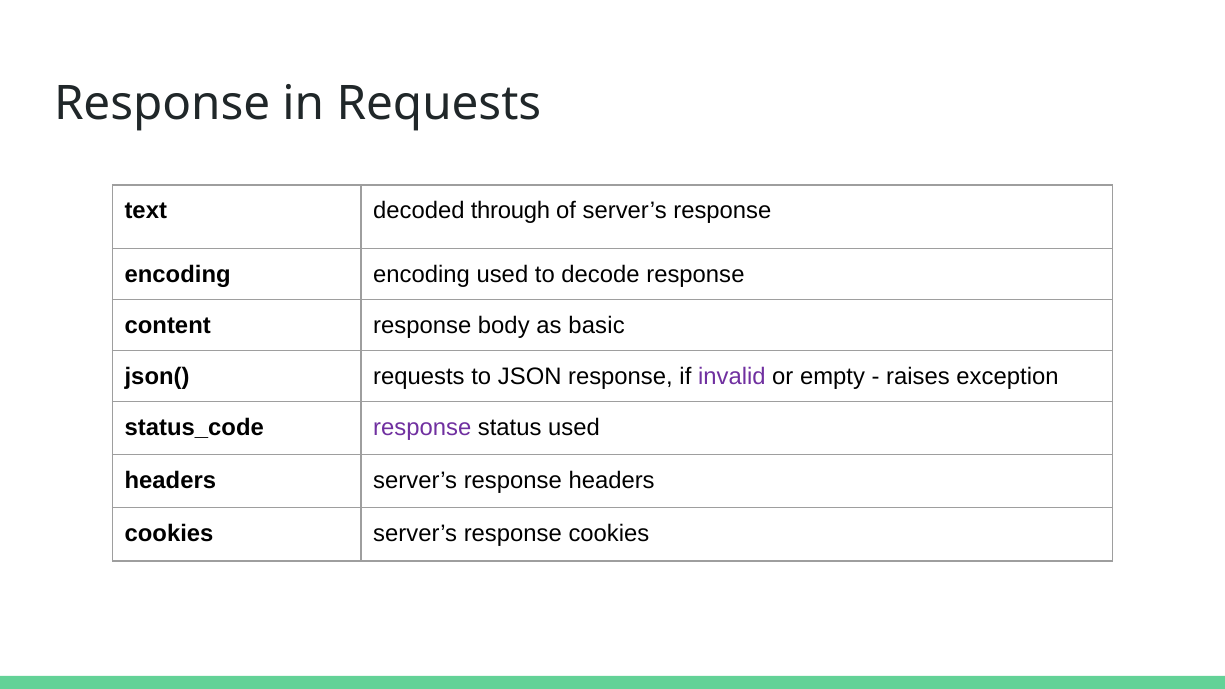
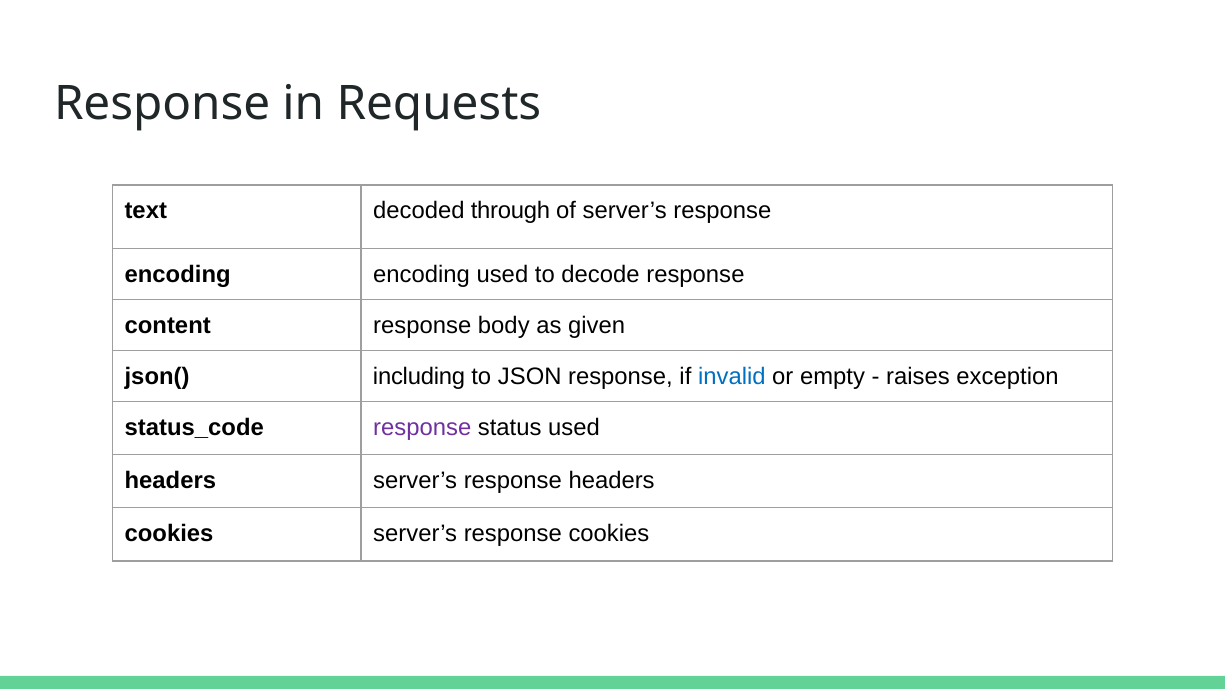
basic: basic -> given
json( requests: requests -> including
invalid colour: purple -> blue
